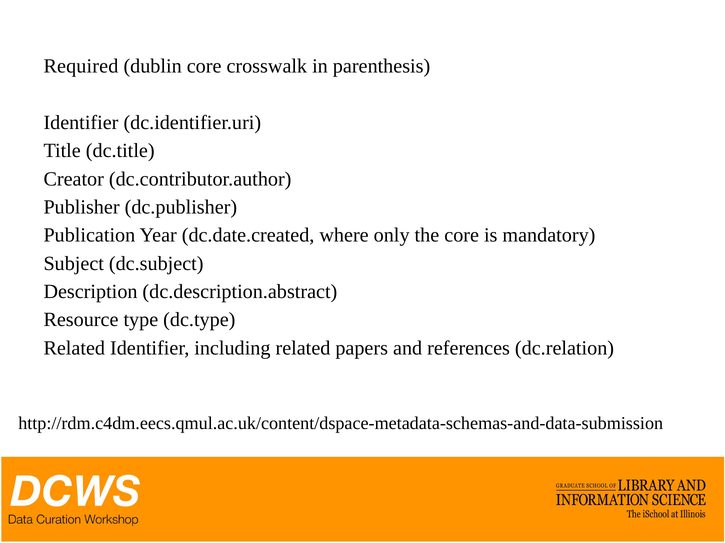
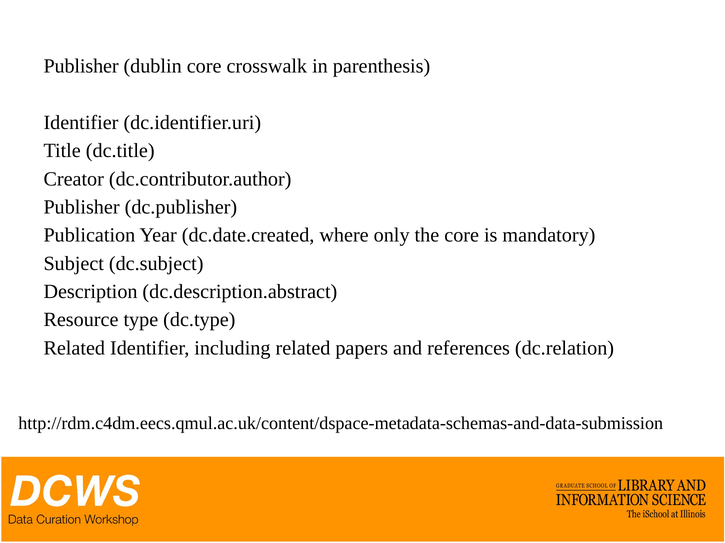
Required at (81, 66): Required -> Publisher
